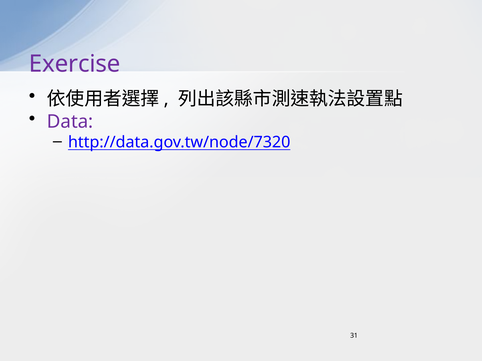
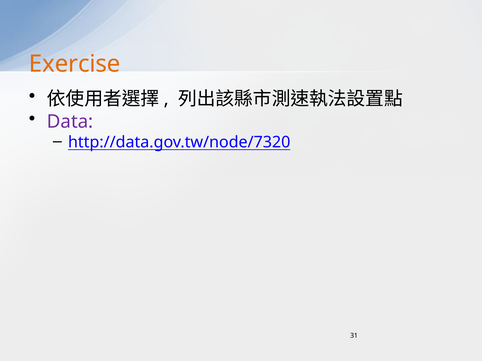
Exercise colour: purple -> orange
